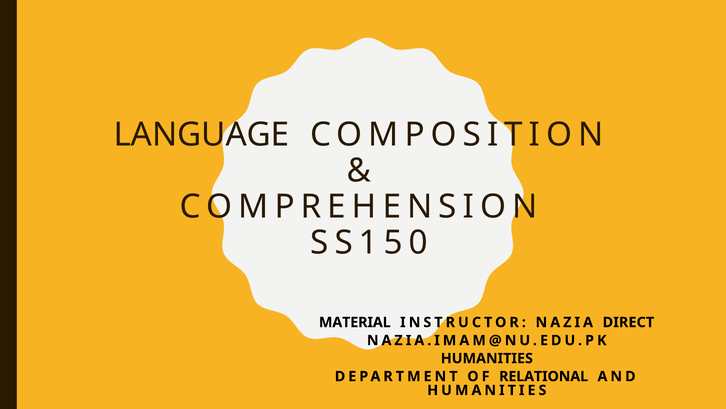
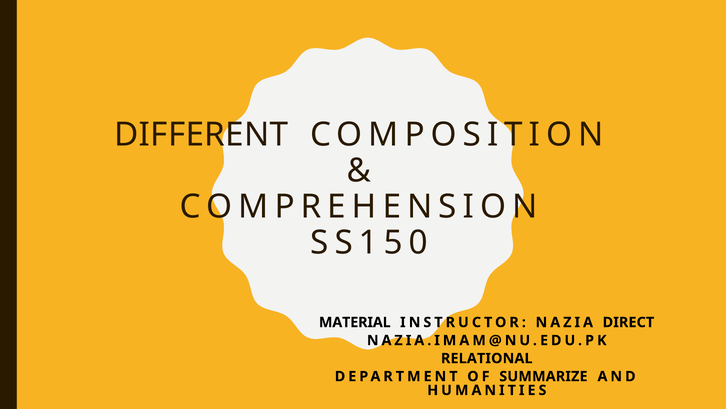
LANGUAGE: LANGUAGE -> DIFFERENT
HUMANITIES at (487, 358): HUMANITIES -> RELATIONAL
RELATIONAL: RELATIONAL -> SUMMARIZE
